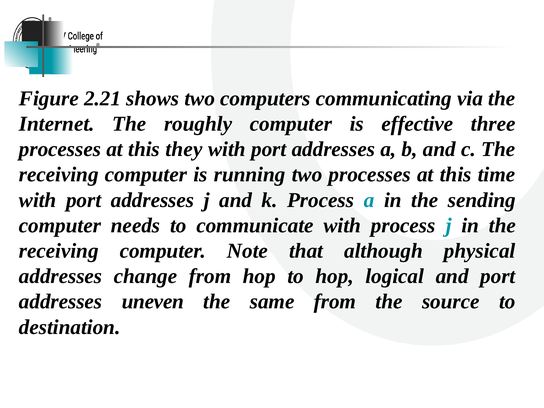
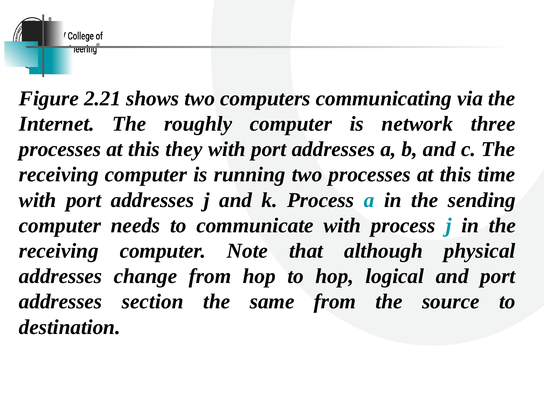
effective: effective -> network
uneven: uneven -> section
